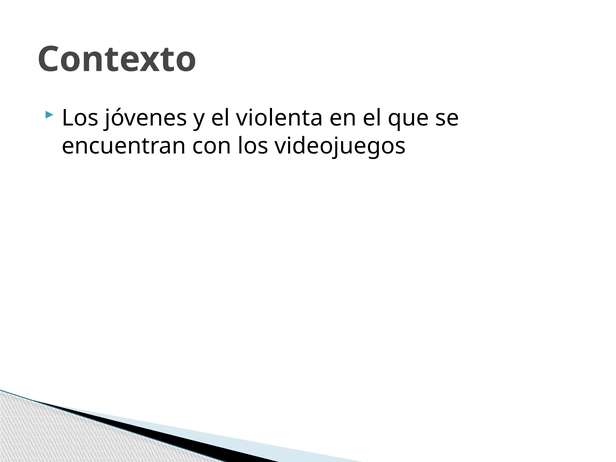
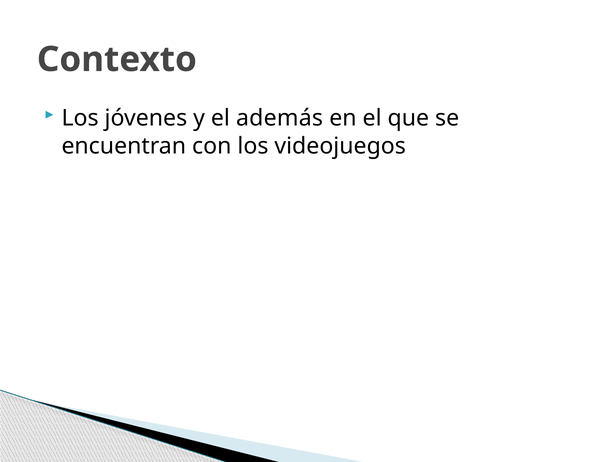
violenta: violenta -> además
